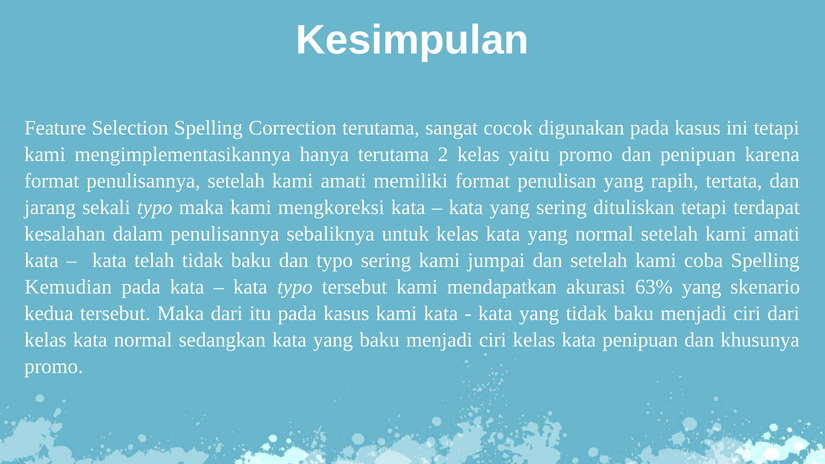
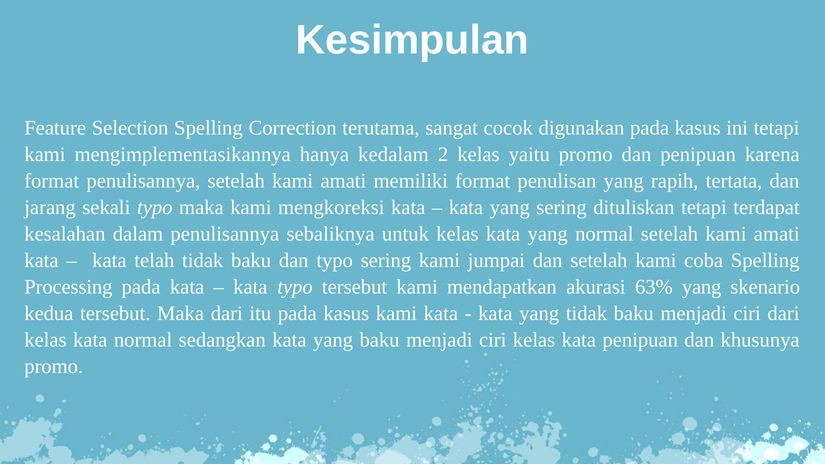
hanya terutama: terutama -> kedalam
Kemudian: Kemudian -> Processing
